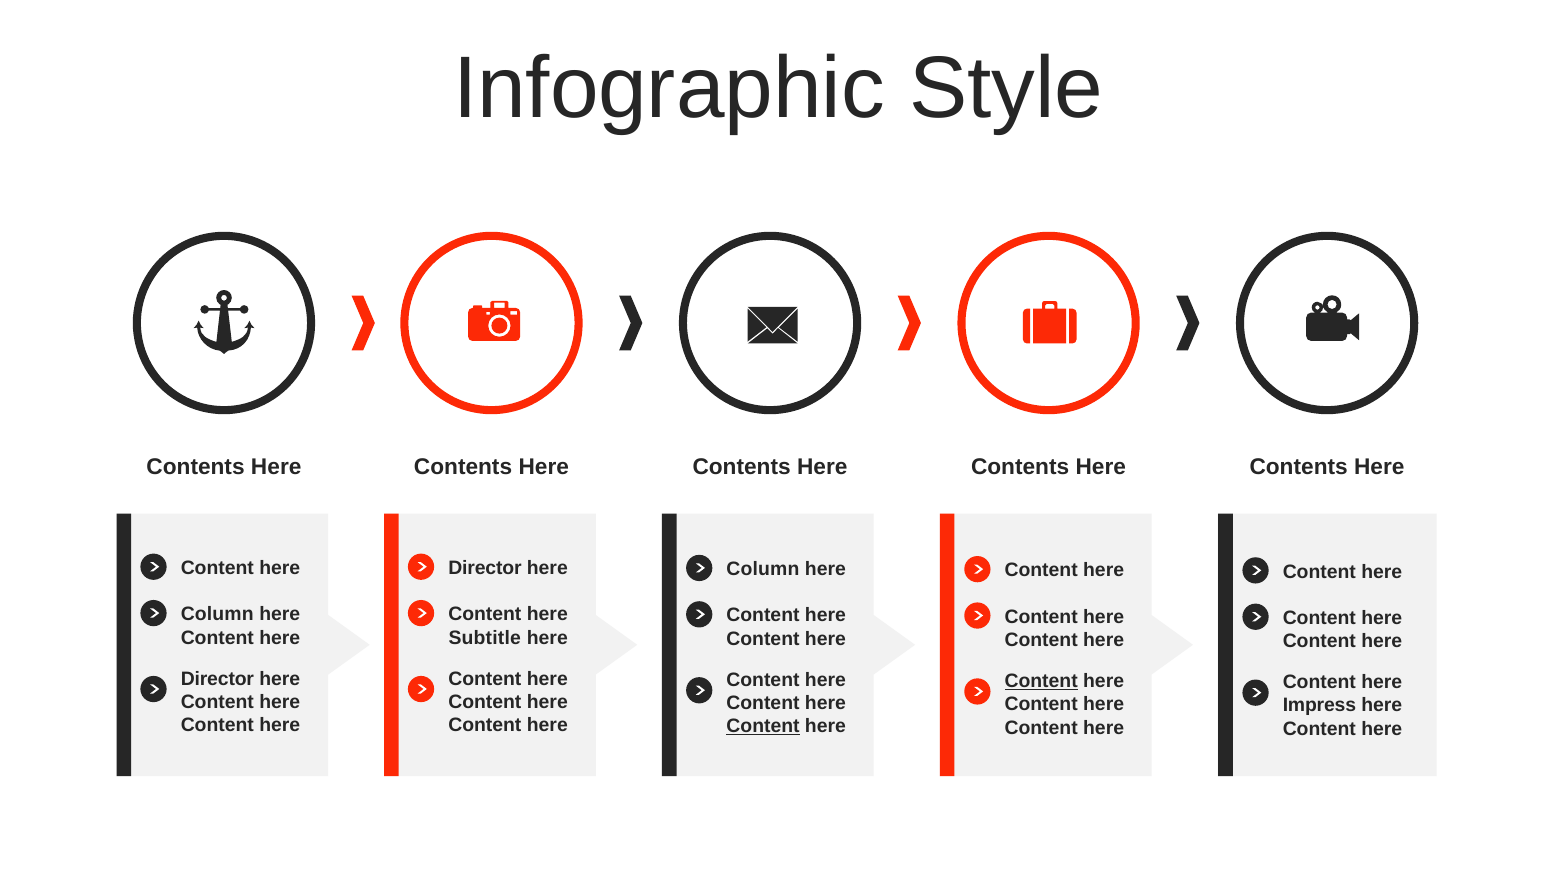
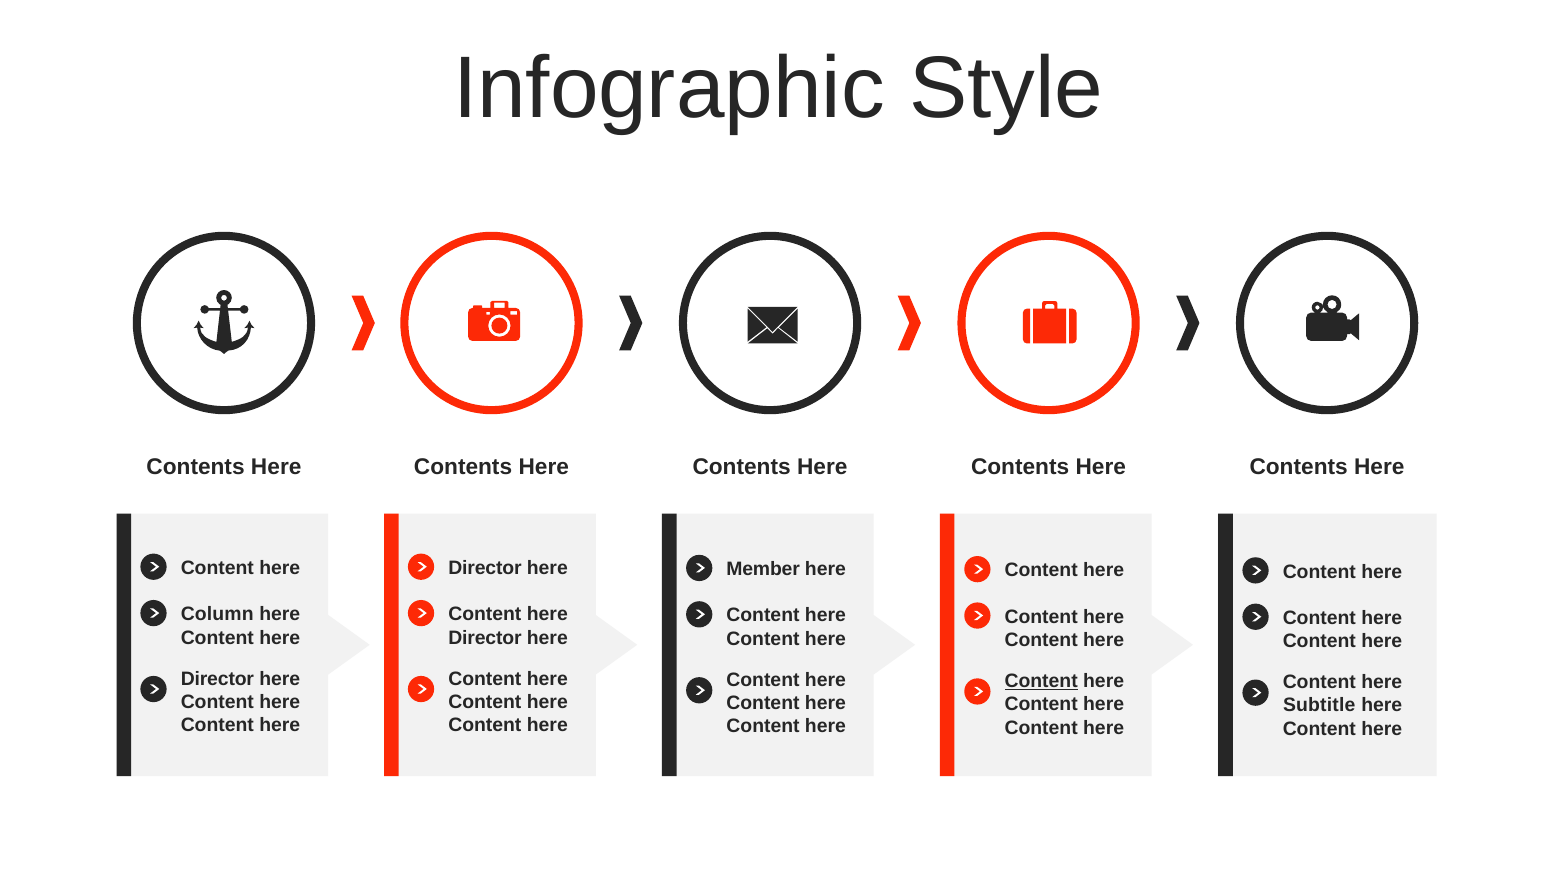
Column at (763, 569): Column -> Member
Subtitle at (485, 637): Subtitle -> Director
Impress: Impress -> Subtitle
Content at (763, 726) underline: present -> none
